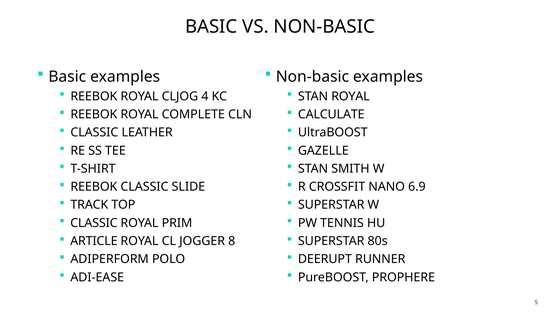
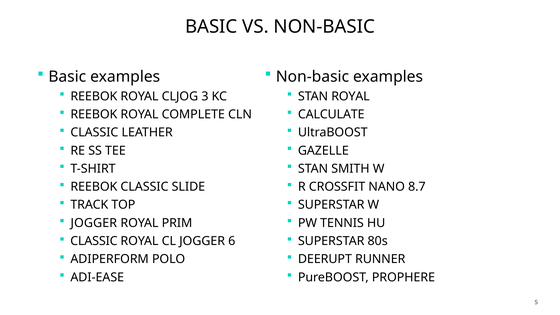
4: 4 -> 3
6.9: 6.9 -> 8.7
CLASSIC at (94, 223): CLASSIC -> JOGGER
ARTICLE at (94, 241): ARTICLE -> CLASSIC
8: 8 -> 6
